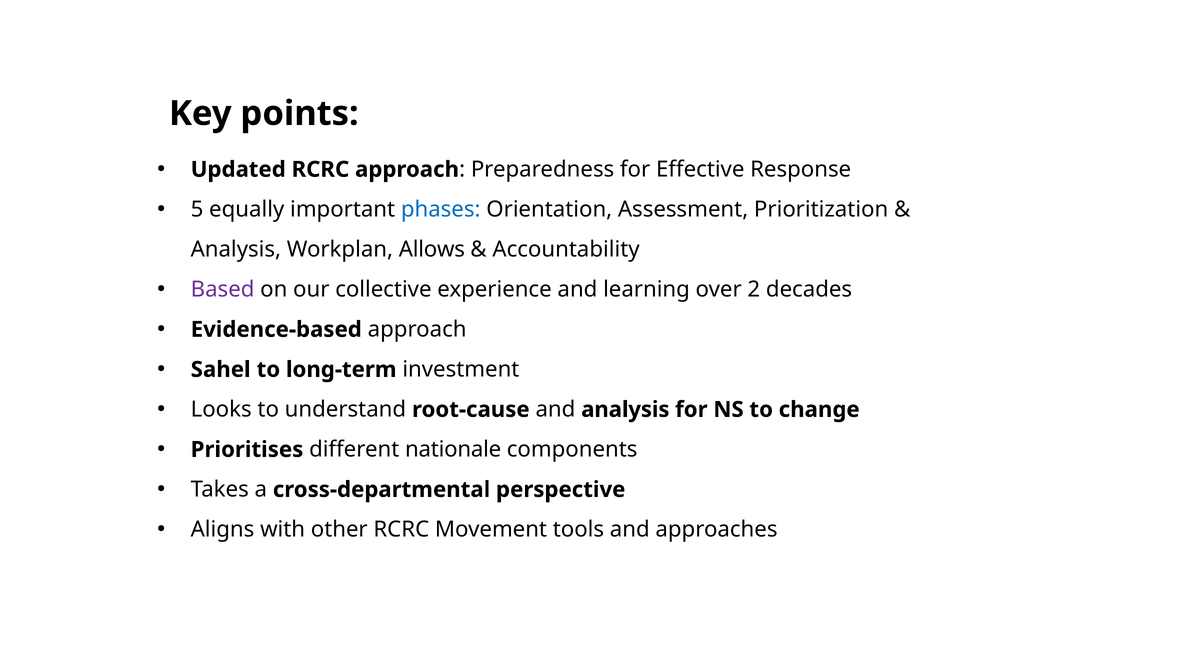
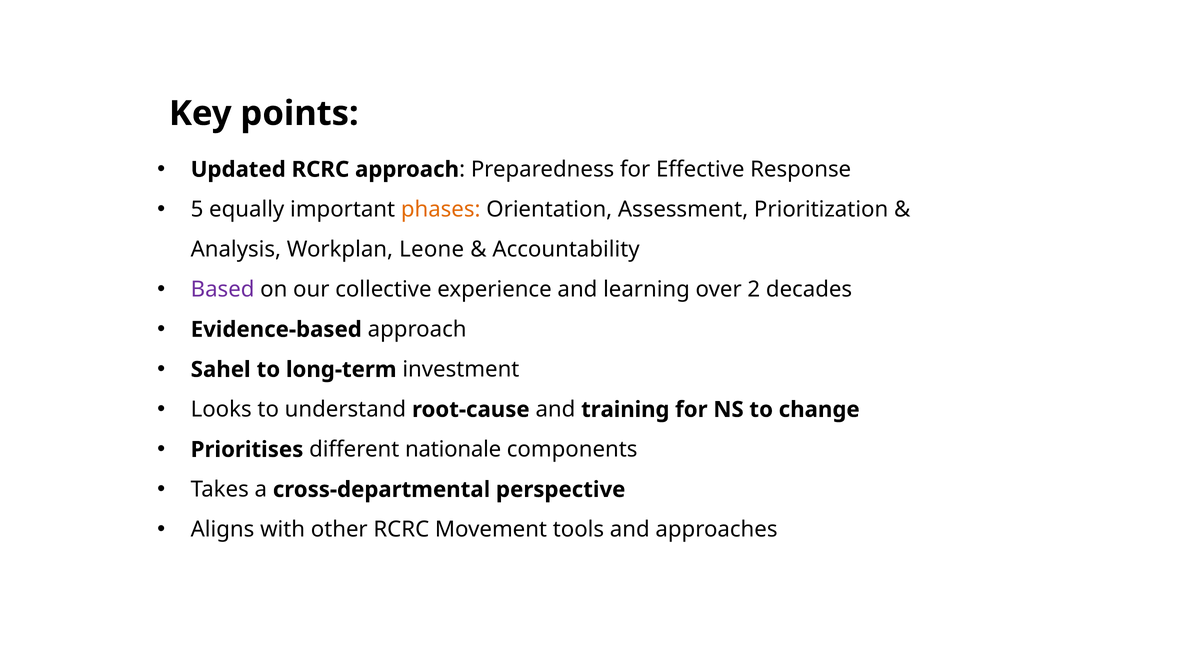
phases colour: blue -> orange
Allows: Allows -> Leone
and analysis: analysis -> training
